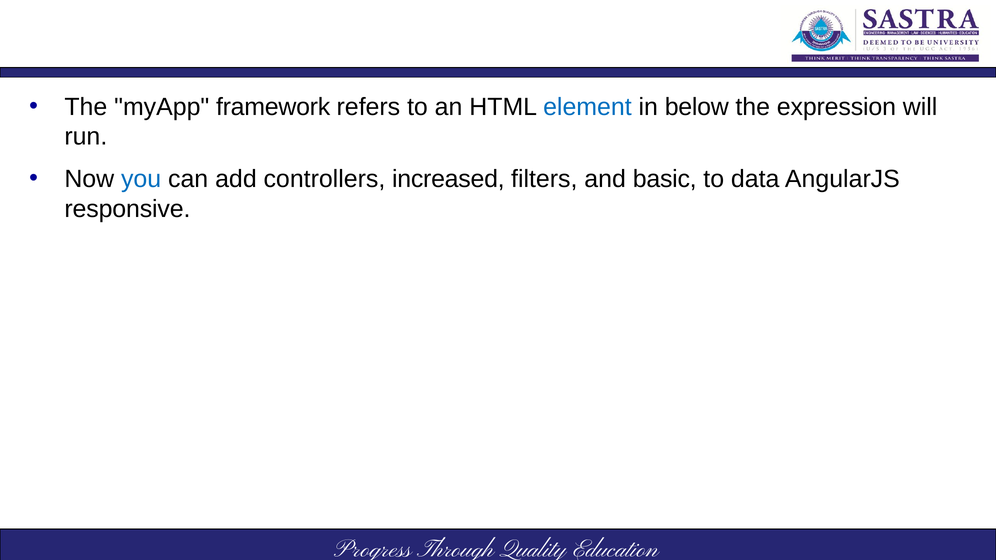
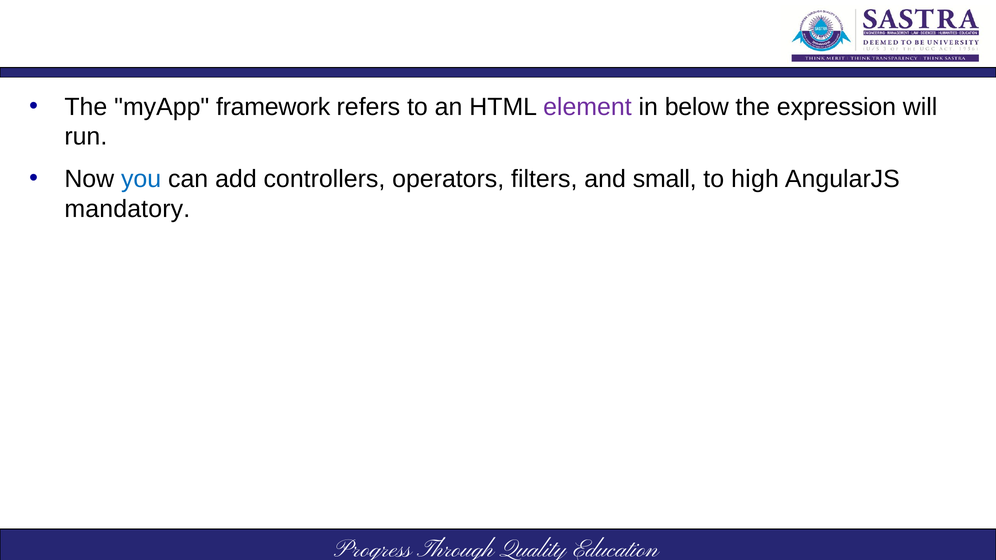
element colour: blue -> purple
increased: increased -> operators
basic: basic -> small
data: data -> high
responsive: responsive -> mandatory
